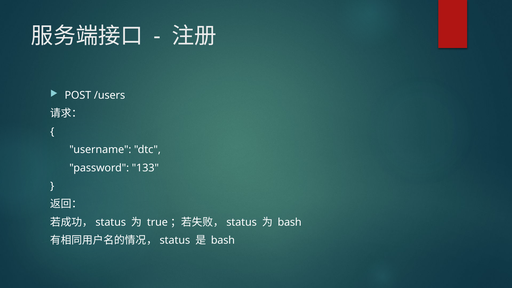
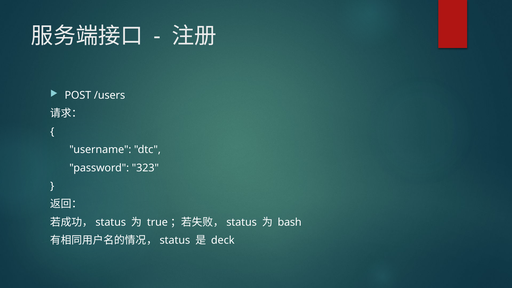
133: 133 -> 323
bash at (223, 240): bash -> deck
